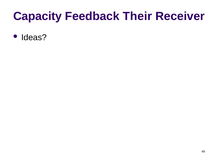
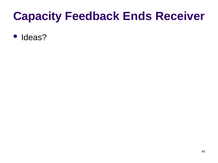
Their: Their -> Ends
